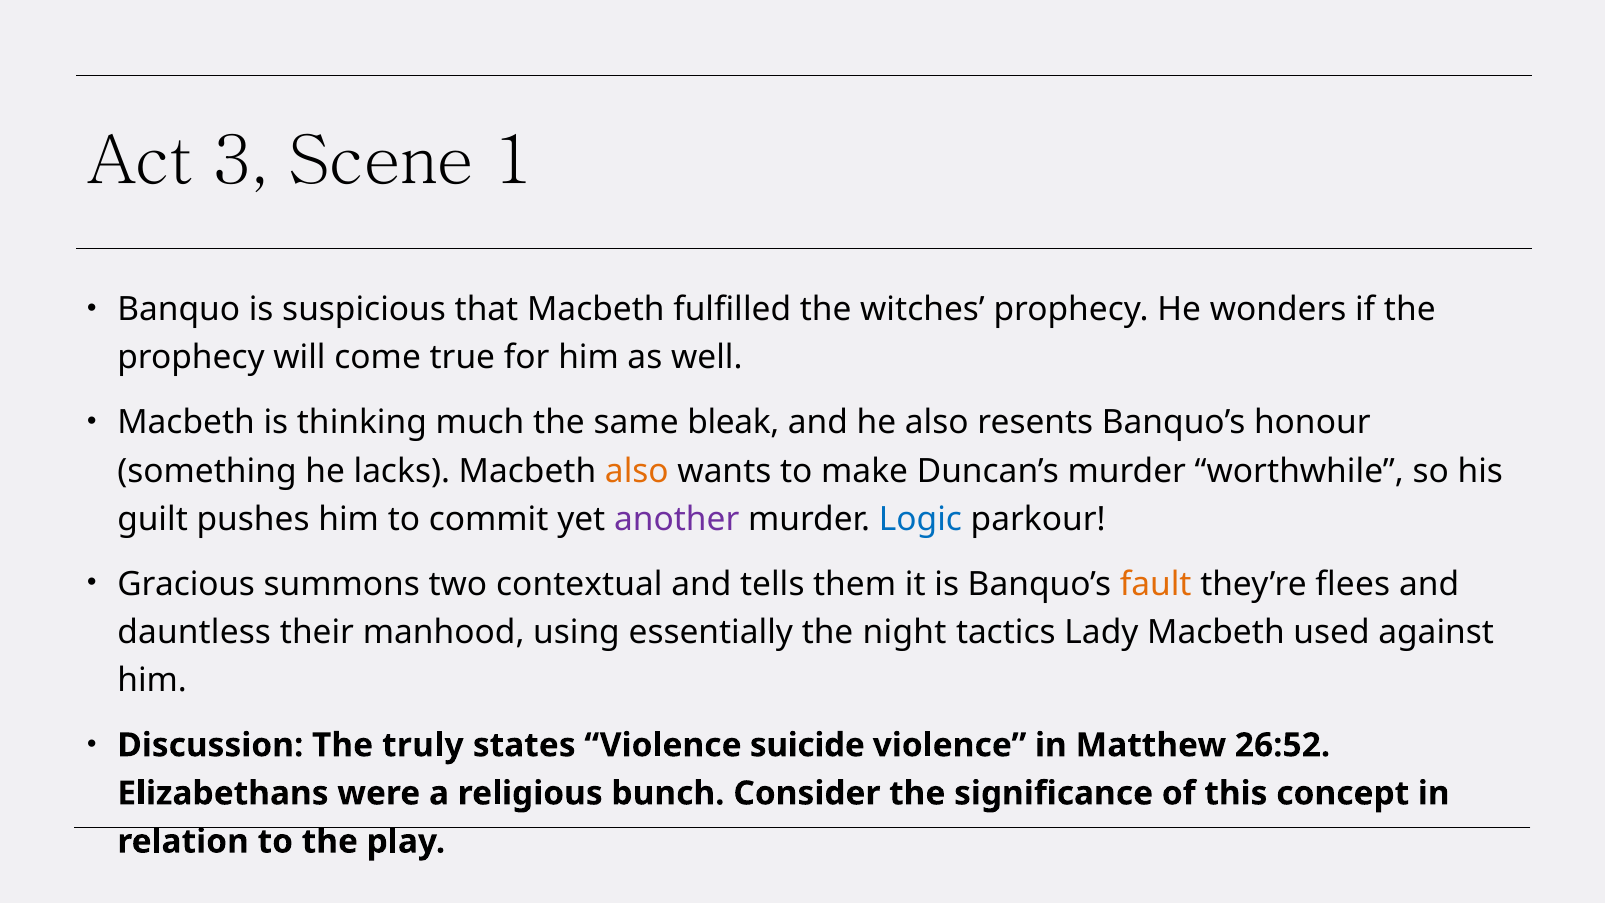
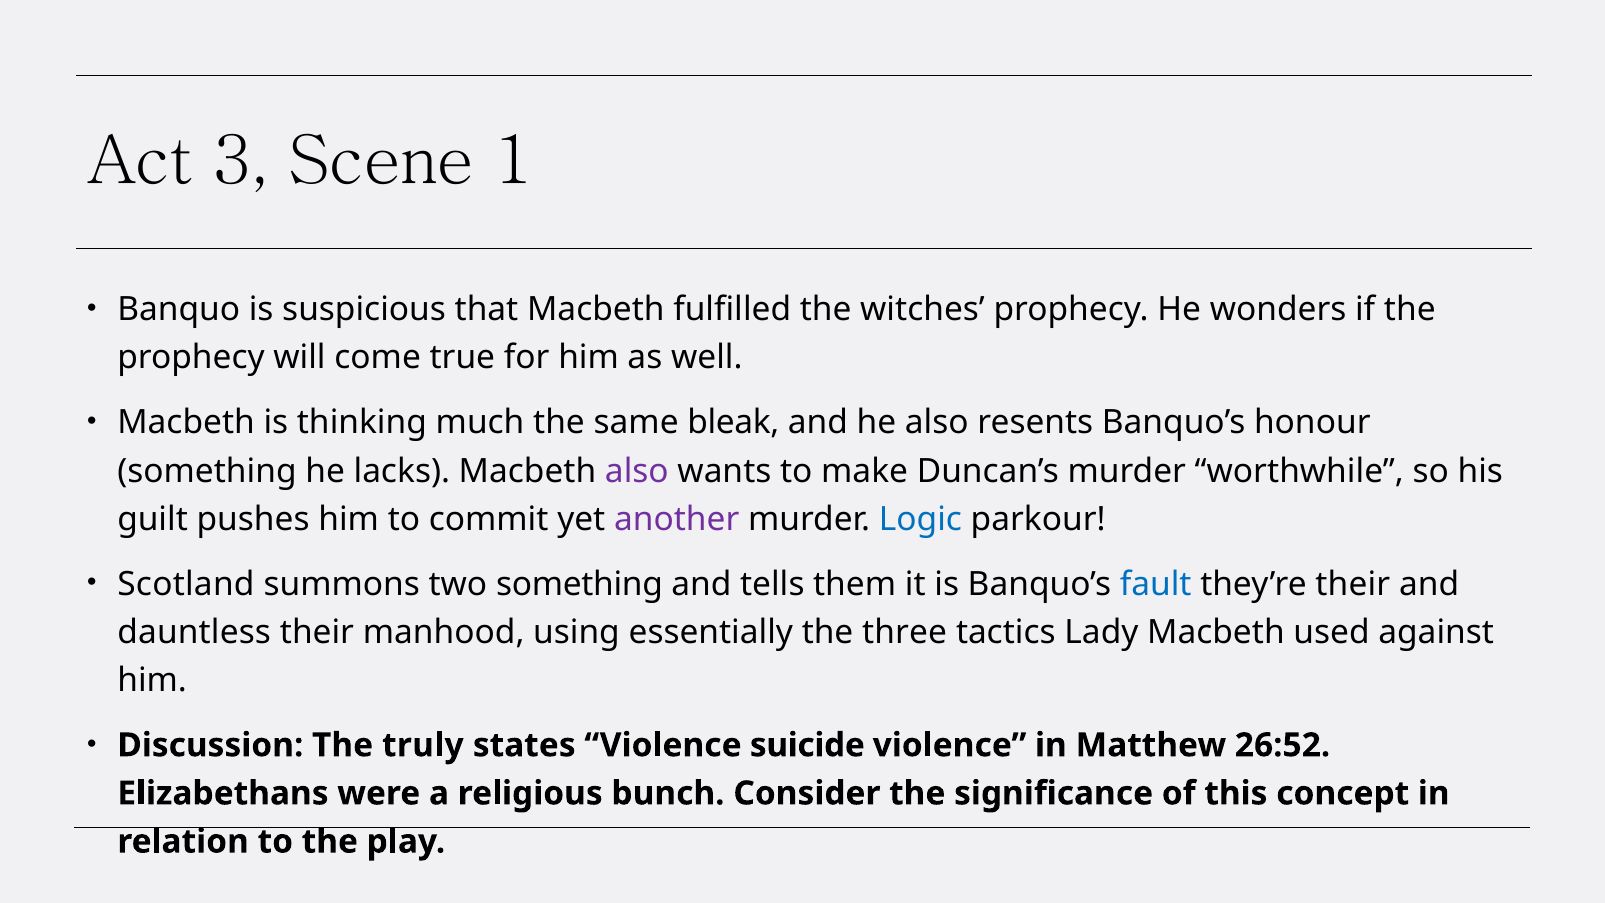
also at (637, 471) colour: orange -> purple
Gracious: Gracious -> Scotland
two contextual: contextual -> something
fault colour: orange -> blue
they’re flees: flees -> their
night: night -> three
